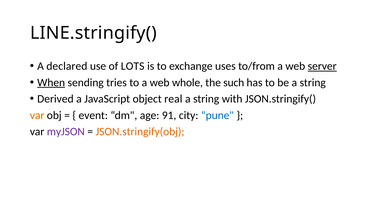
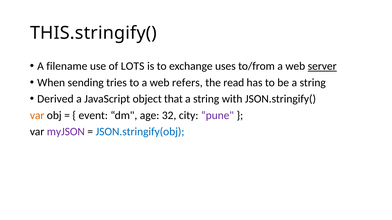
LINE.stringify(: LINE.stringify( -> THIS.stringify(
declared: declared -> filename
When underline: present -> none
whole: whole -> refers
such: such -> read
real: real -> that
91: 91 -> 32
pune colour: blue -> purple
JSON.stringify(obj colour: orange -> blue
